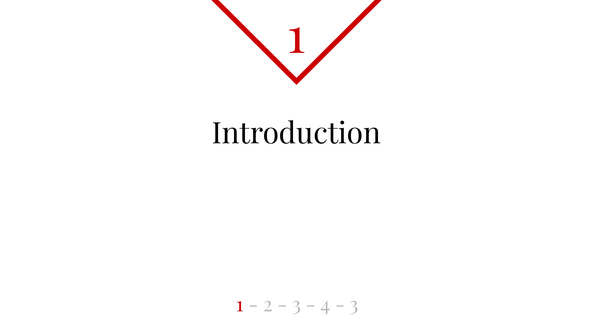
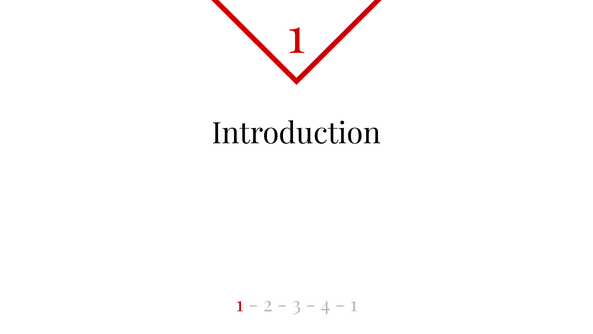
3 at (354, 305): 3 -> 1
